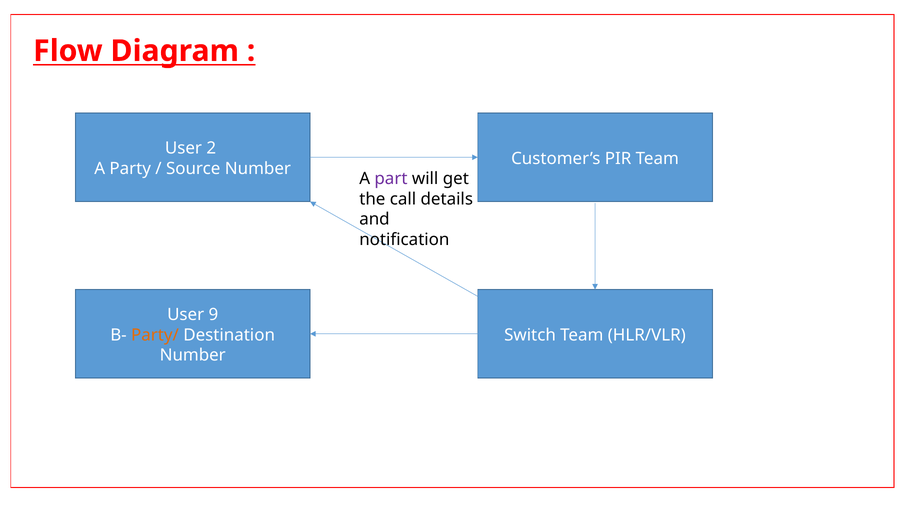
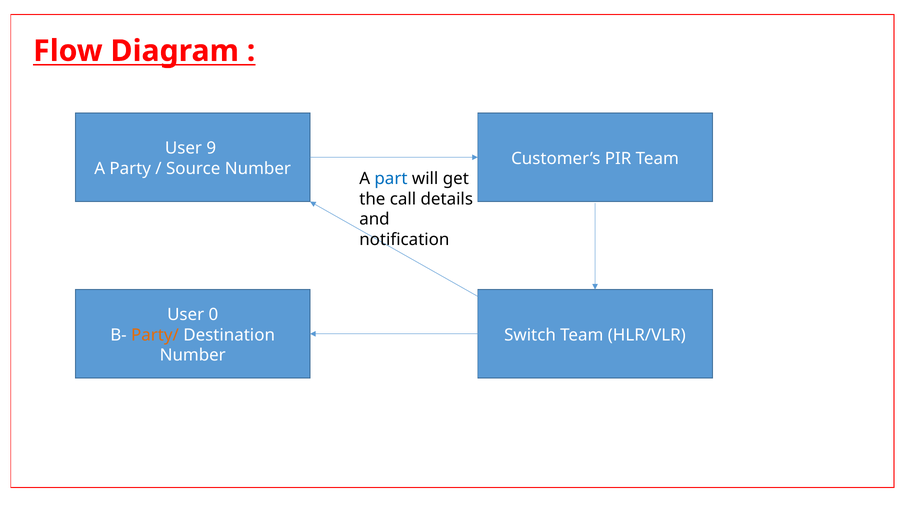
2: 2 -> 9
part colour: purple -> blue
9: 9 -> 0
